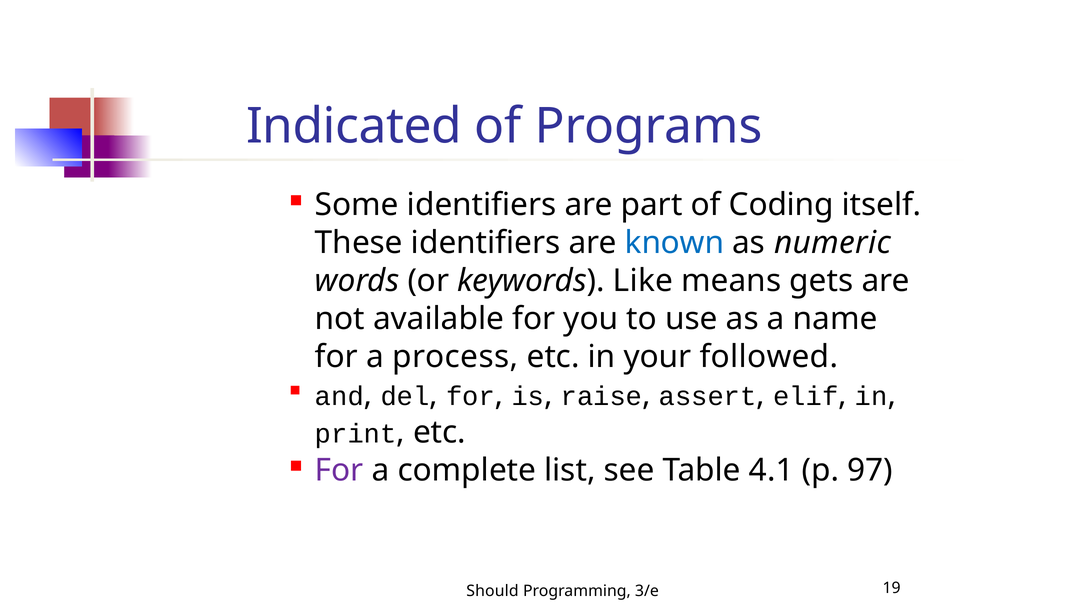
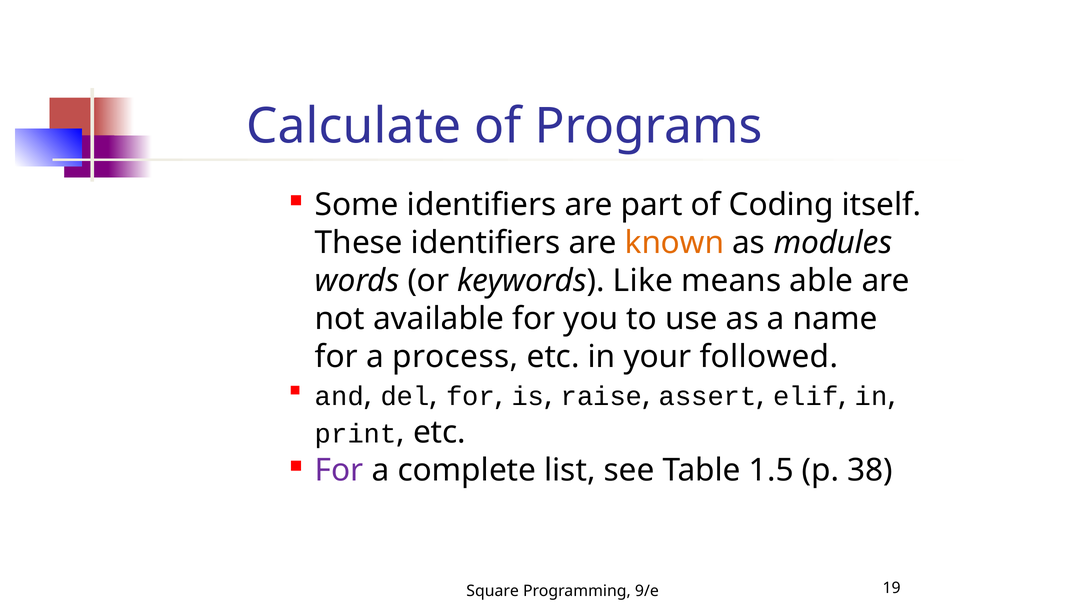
Indicated: Indicated -> Calculate
known colour: blue -> orange
numeric: numeric -> modules
gets: gets -> able
4.1: 4.1 -> 1.5
97: 97 -> 38
Should: Should -> Square
3/e: 3/e -> 9/e
